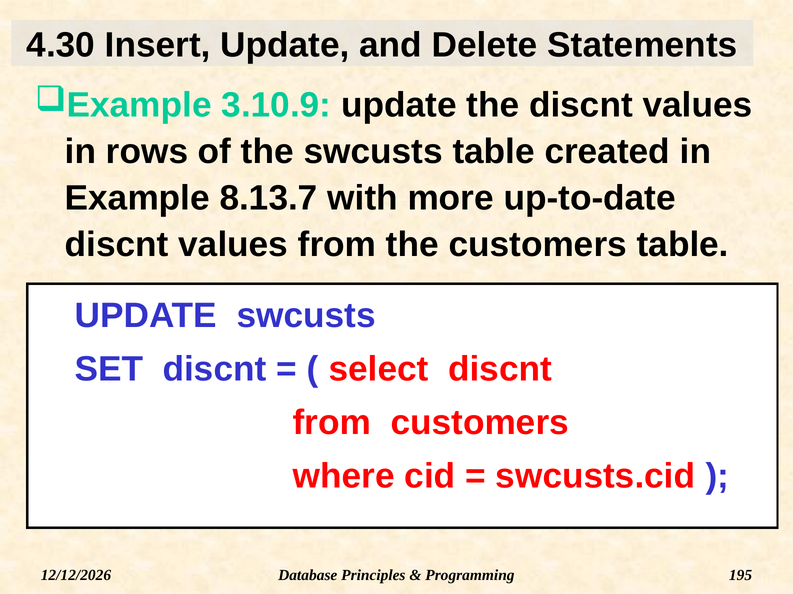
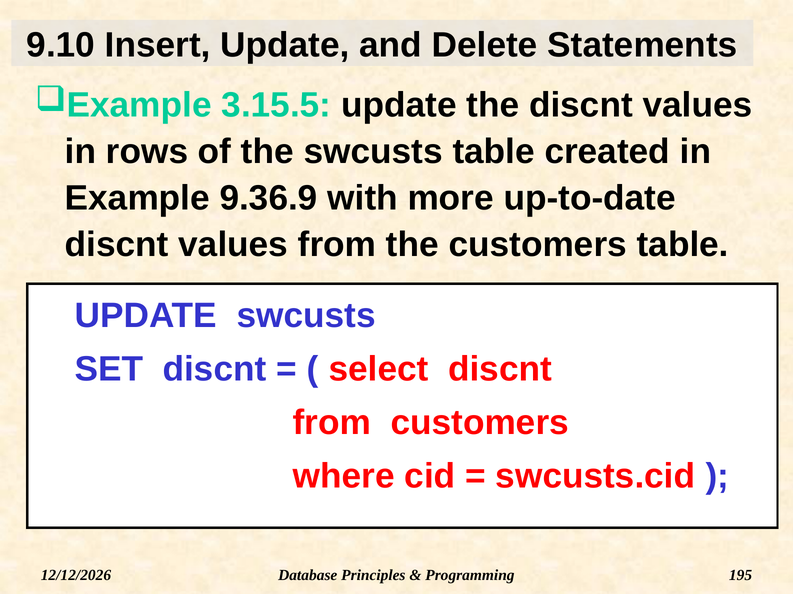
4.30: 4.30 -> 9.10
3.10.9: 3.10.9 -> 3.15.5
8.13.7: 8.13.7 -> 9.36.9
